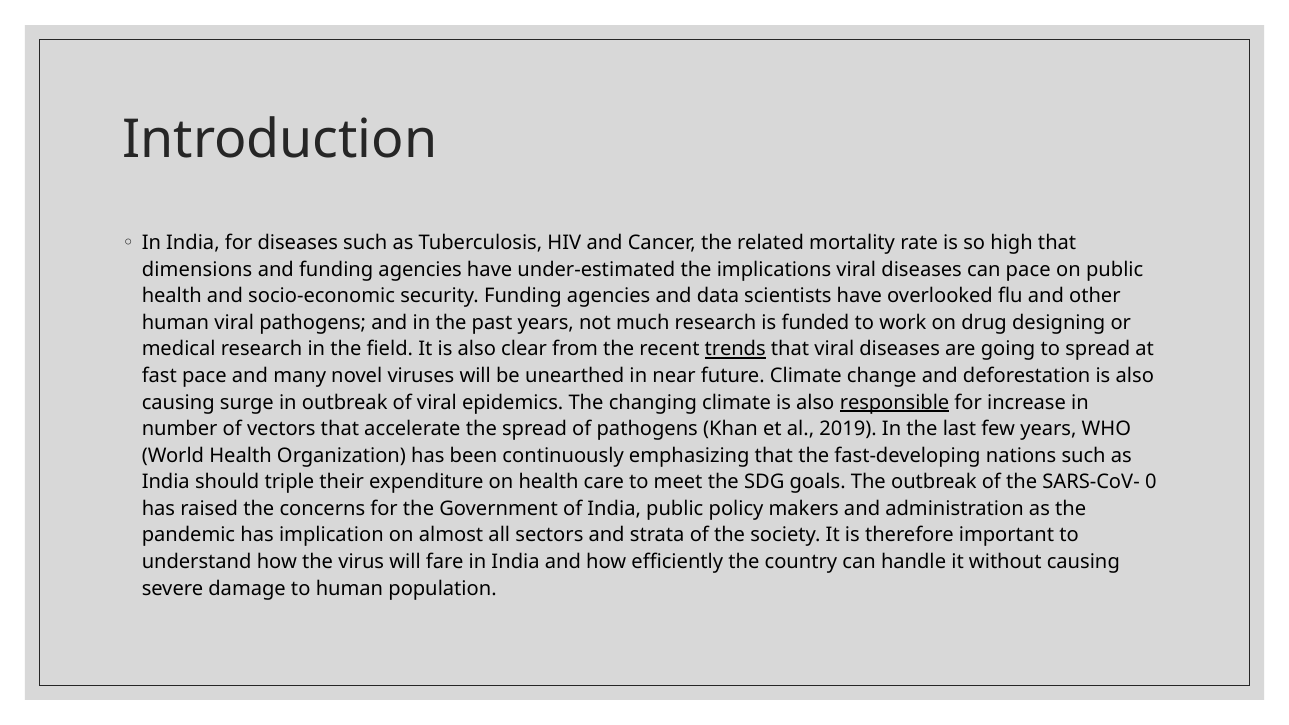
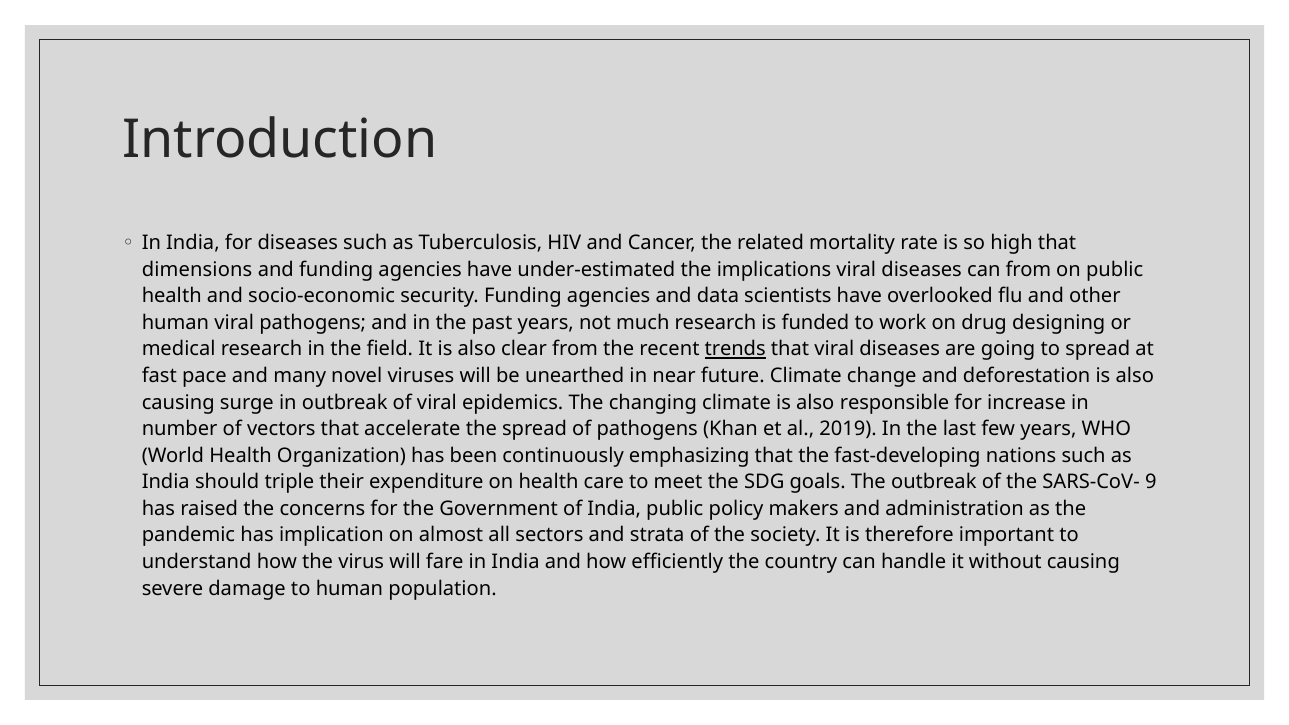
can pace: pace -> from
responsible underline: present -> none
0: 0 -> 9
